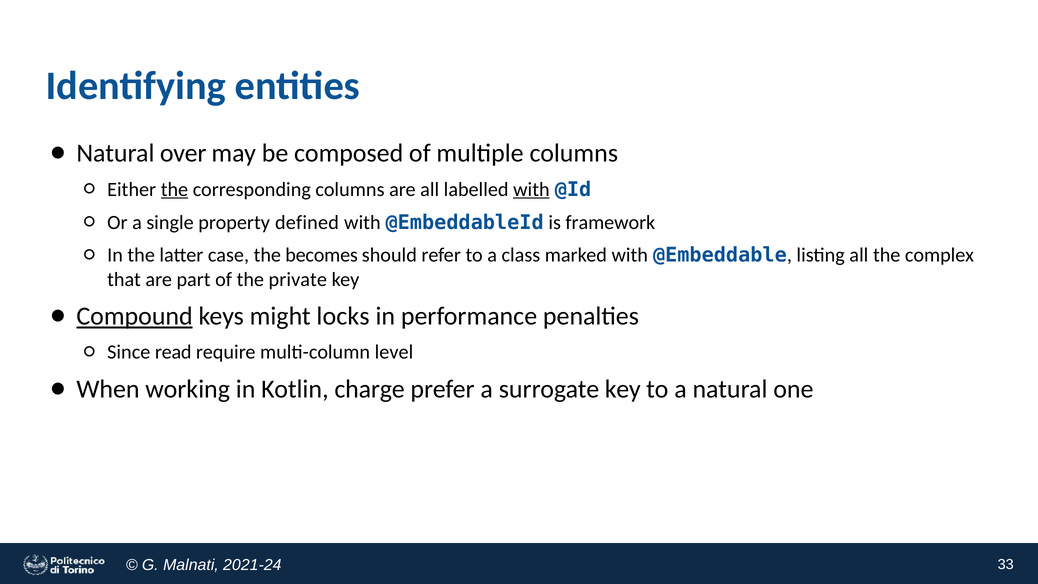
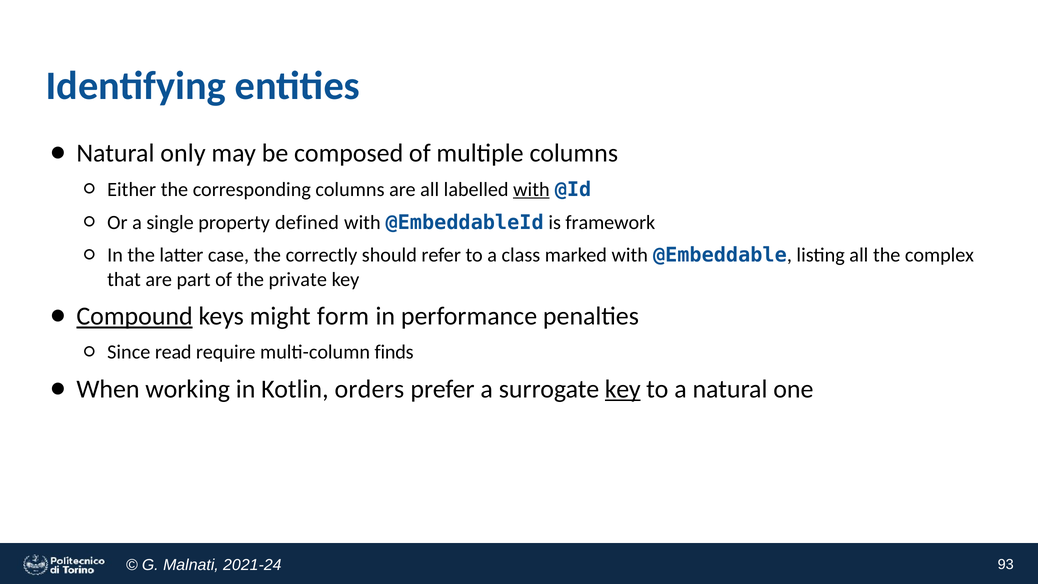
over: over -> only
the at (174, 189) underline: present -> none
becomes: becomes -> correctly
locks: locks -> form
level: level -> finds
charge: charge -> orders
key at (623, 389) underline: none -> present
33: 33 -> 93
